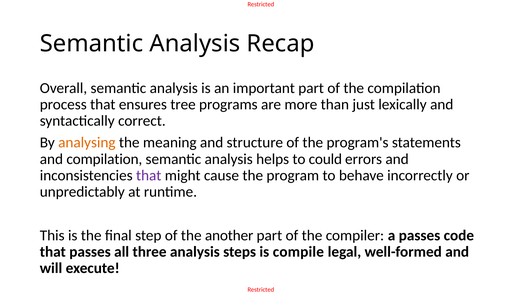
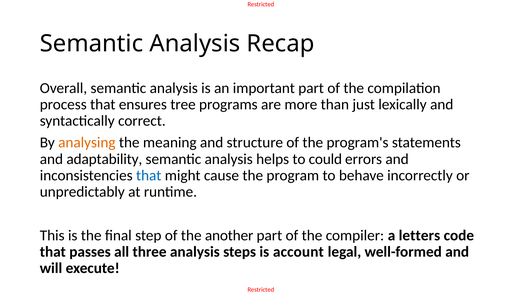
and compilation: compilation -> adaptability
that at (149, 176) colour: purple -> blue
a passes: passes -> letters
compile: compile -> account
